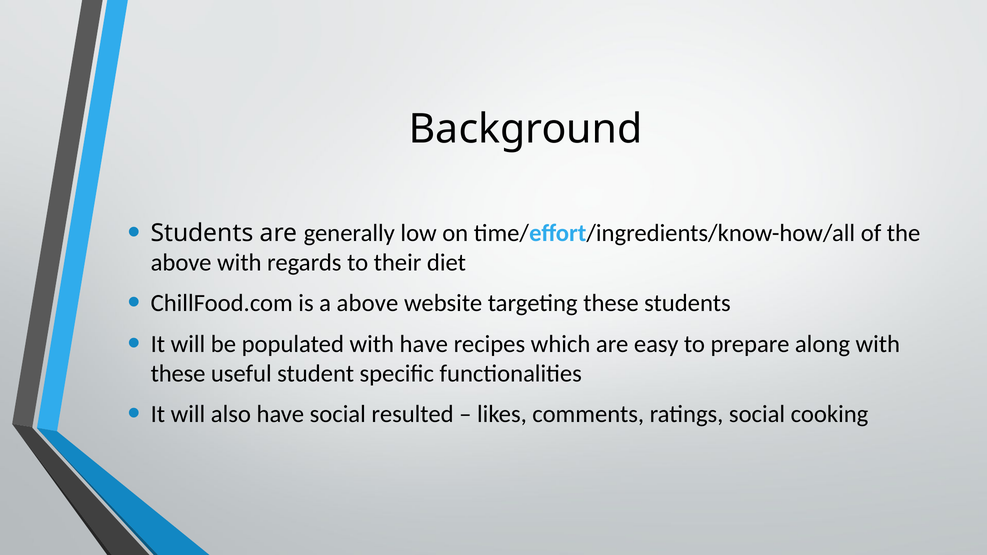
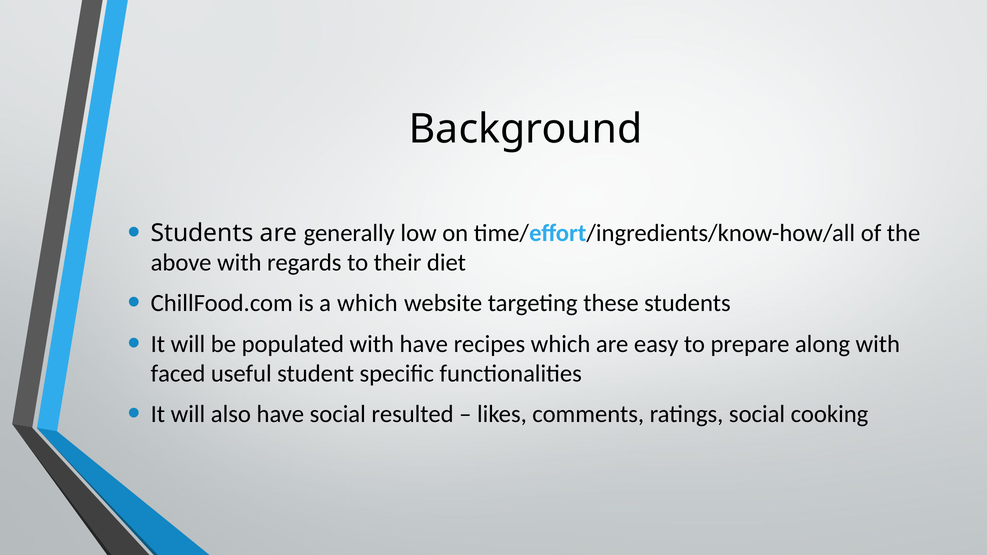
a above: above -> which
these at (178, 374): these -> faced
